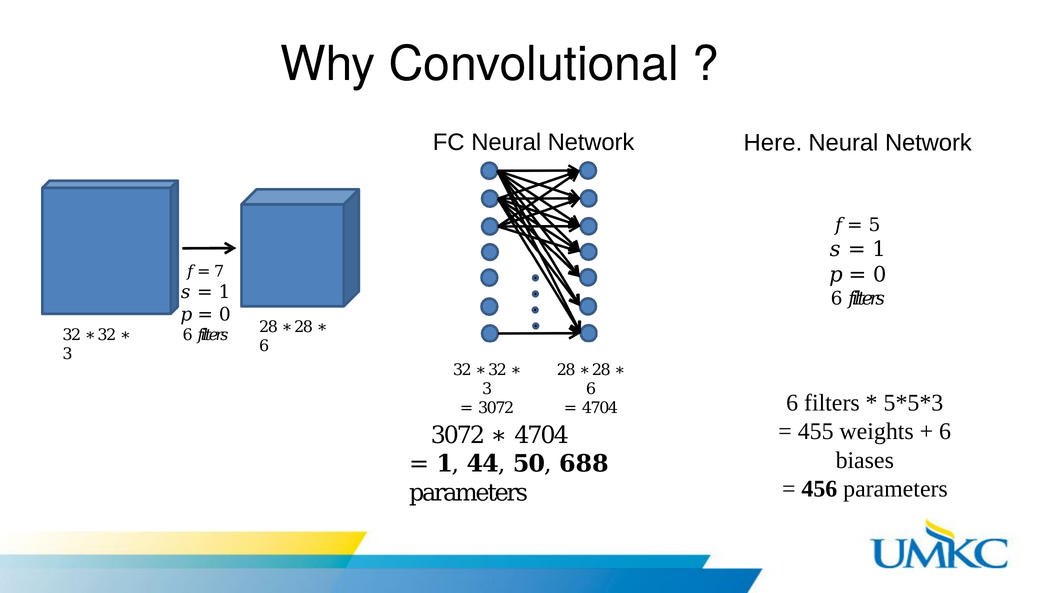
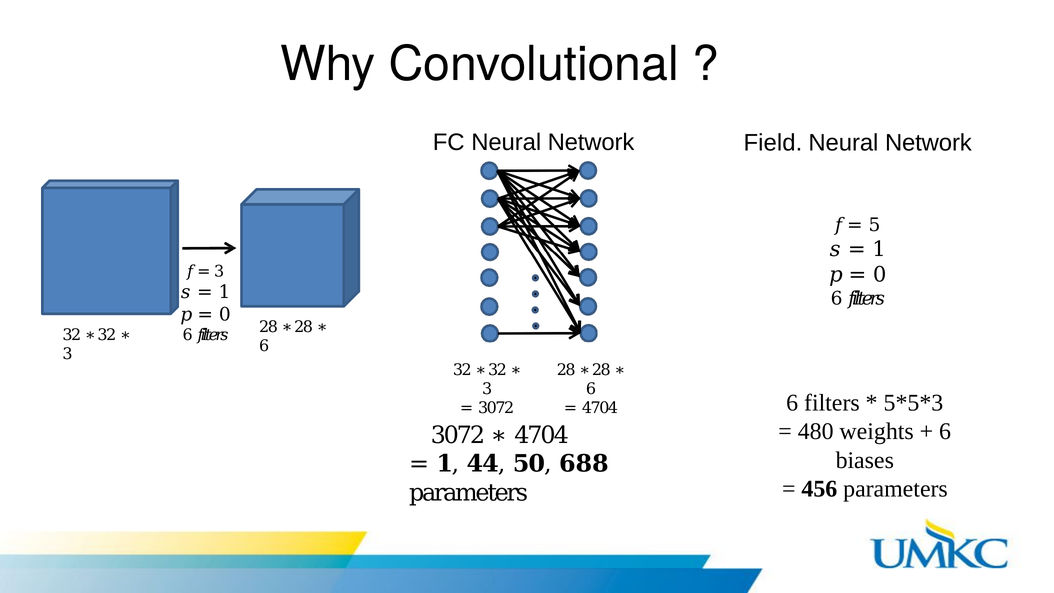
Here: Here -> Field
7 at (219, 271): 7 -> 3
455: 455 -> 480
